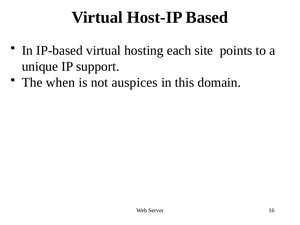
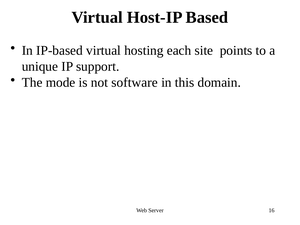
when: when -> mode
auspices: auspices -> software
